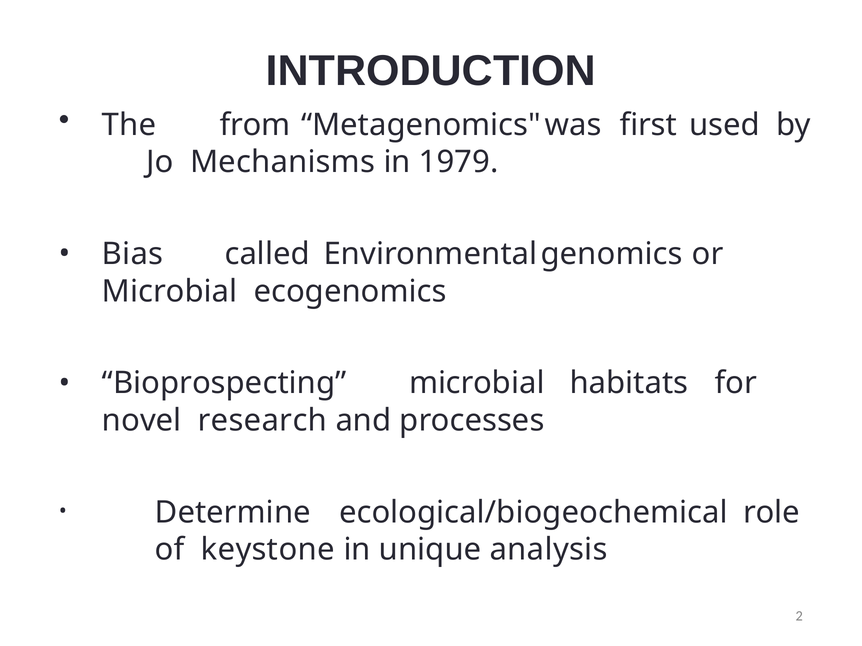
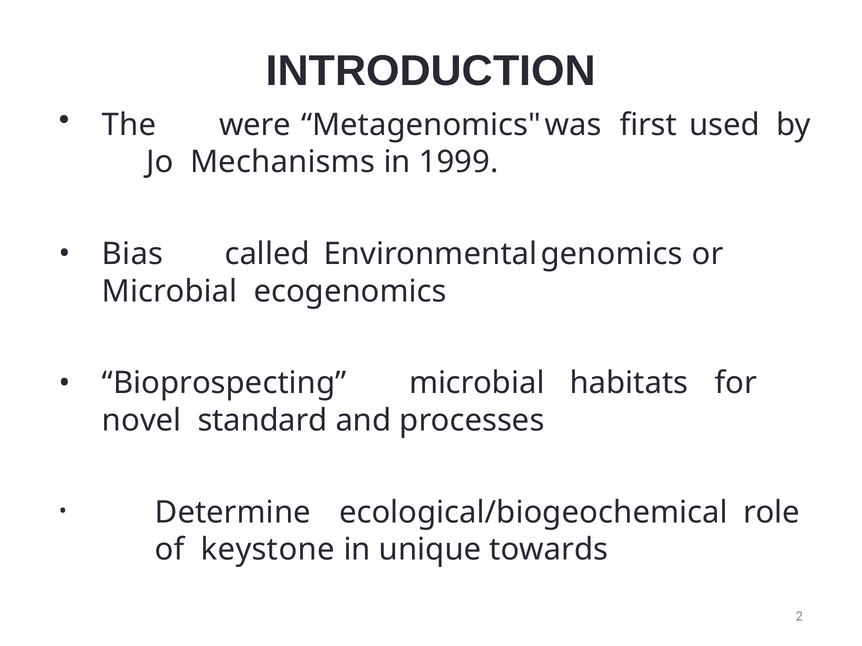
from: from -> were
1979: 1979 -> 1999
research: research -> standard
analysis: analysis -> towards
